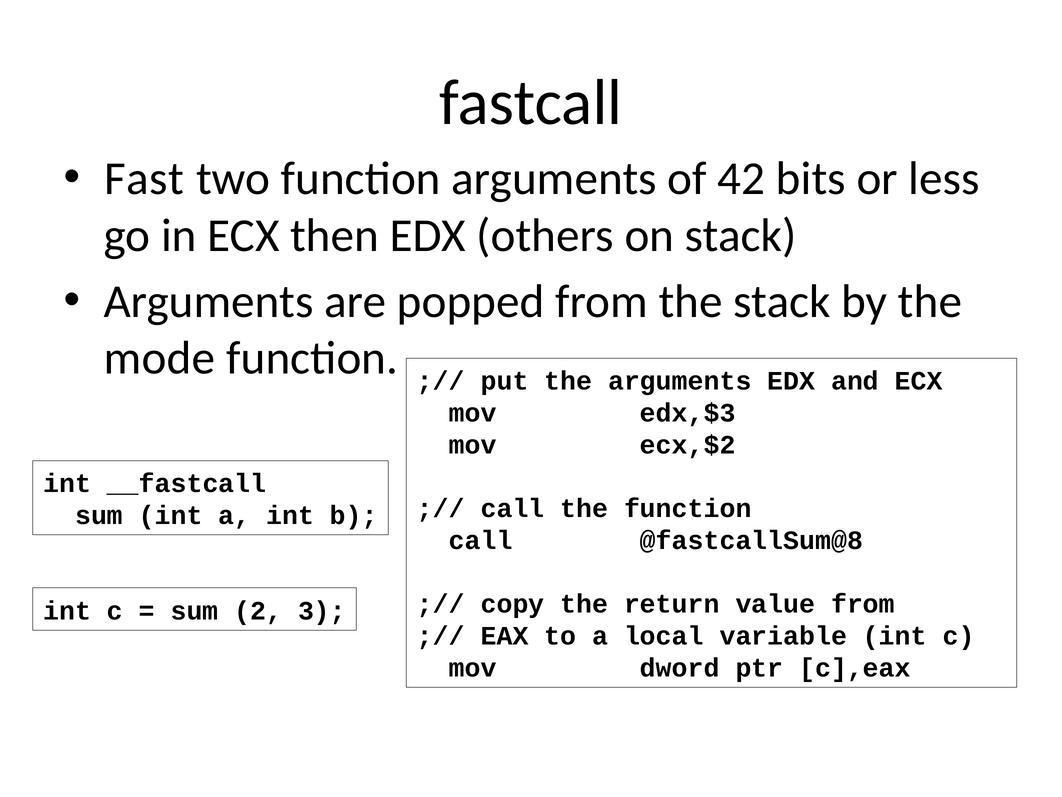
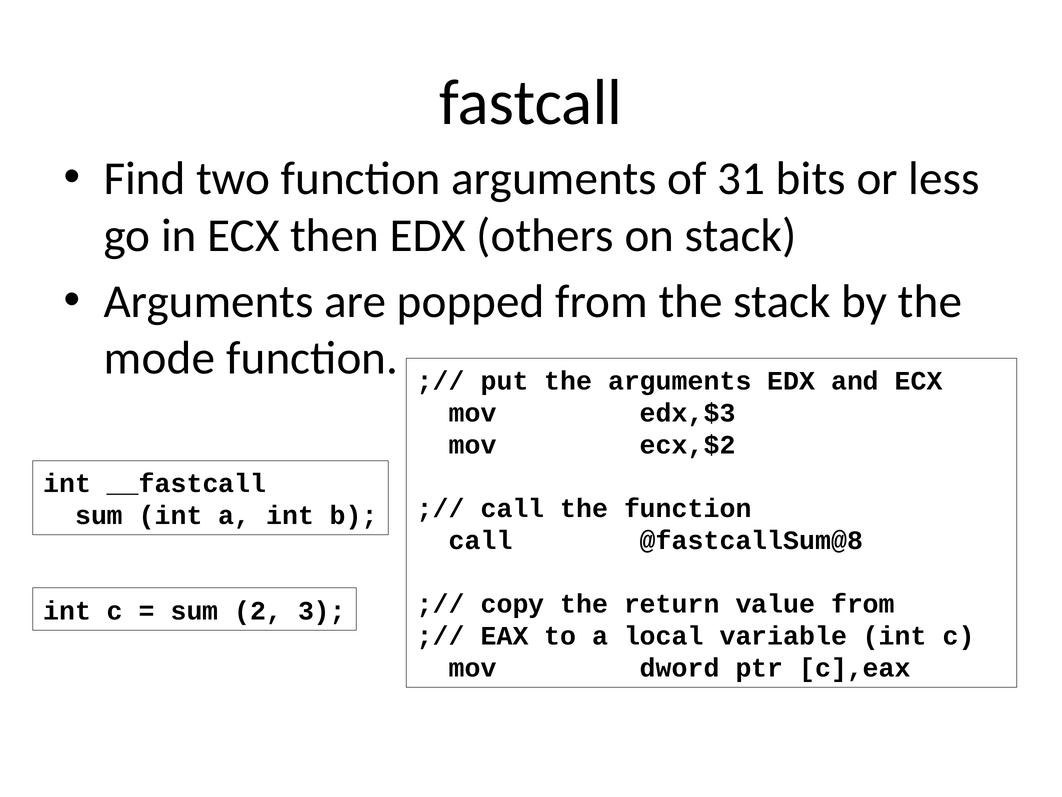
Fast: Fast -> Find
42: 42 -> 31
